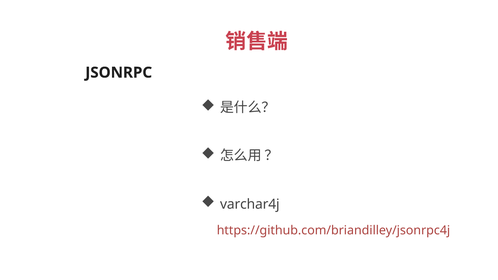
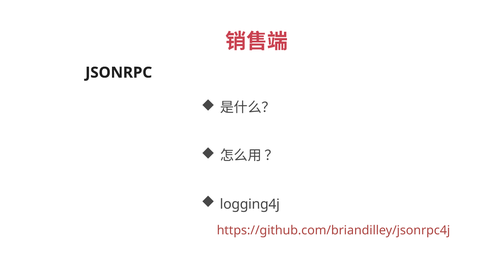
varchar4j: varchar4j -> logging4j
